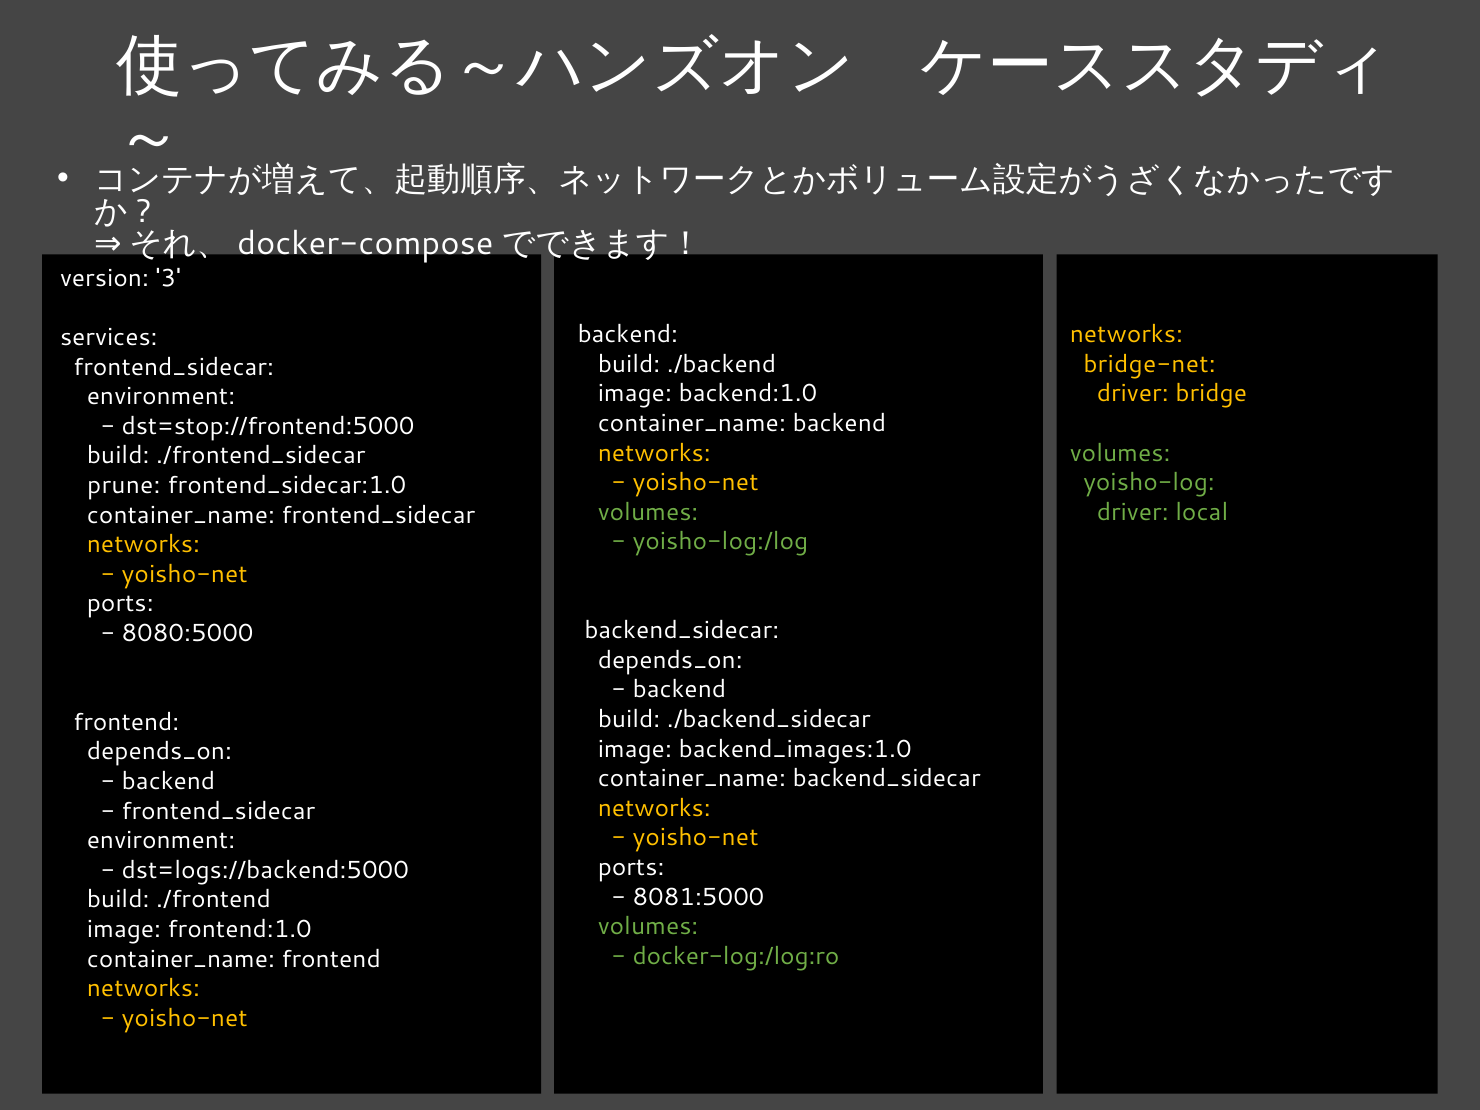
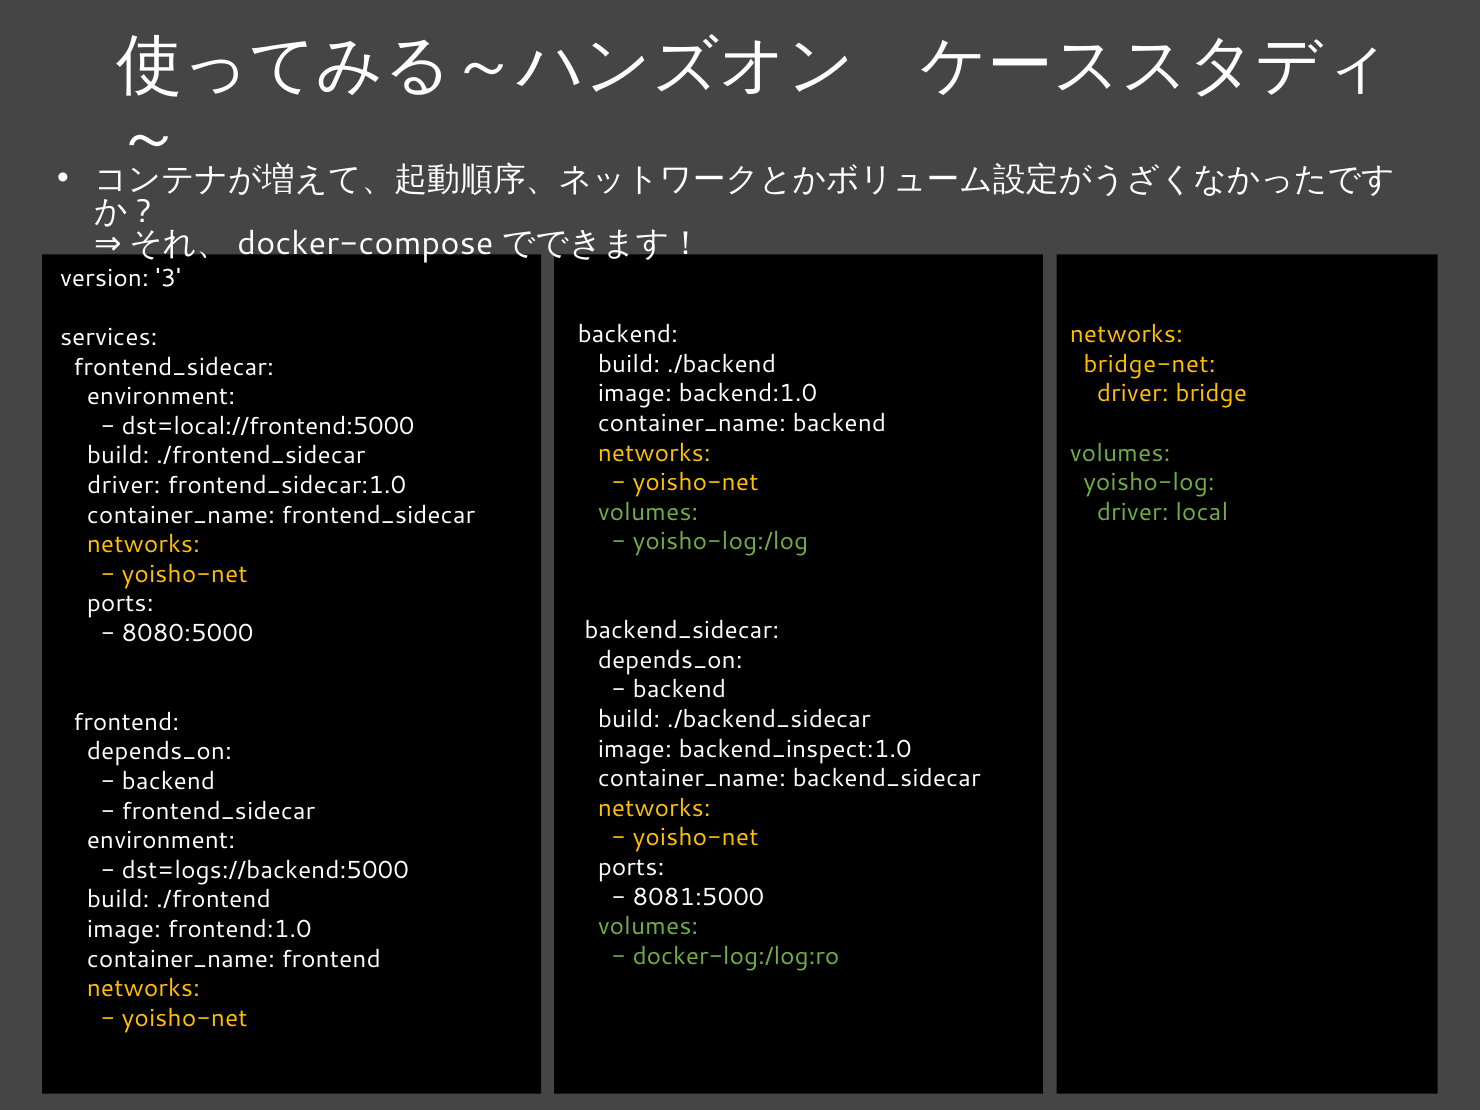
dst=stop://frontend:5000: dst=stop://frontend:5000 -> dst=local://frontend:5000
prune at (124, 485): prune -> driver
backend_images:1.0: backend_images:1.0 -> backend_inspect:1.0
